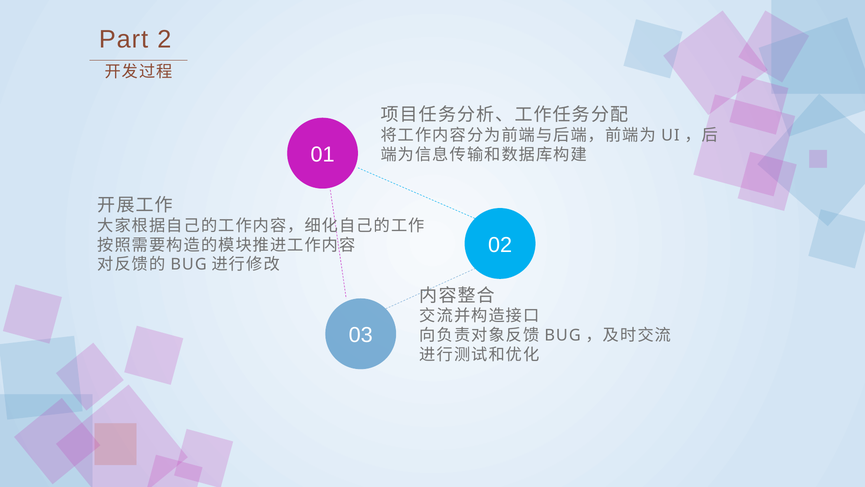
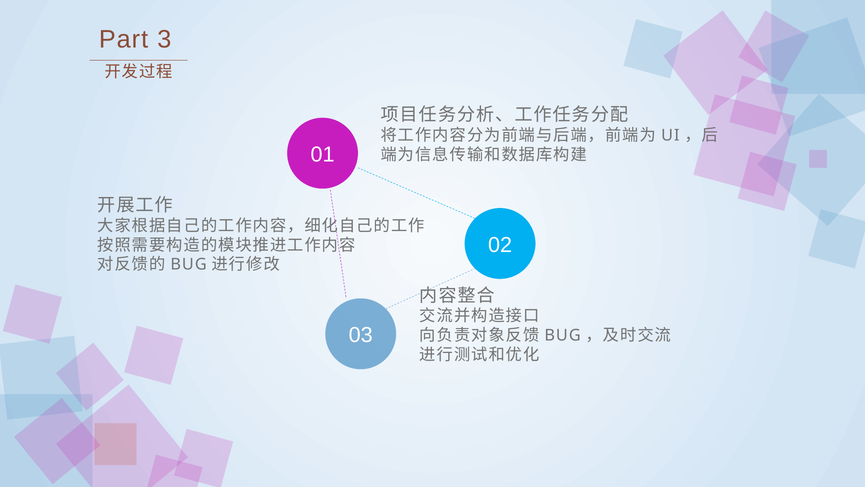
2: 2 -> 3
